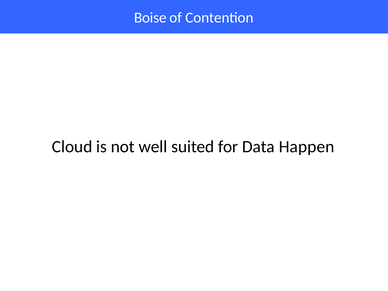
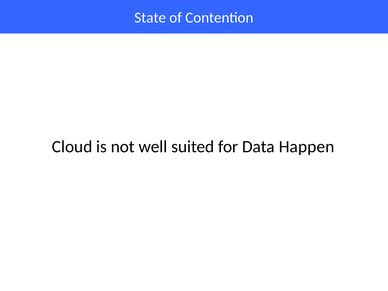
Boise: Boise -> State
